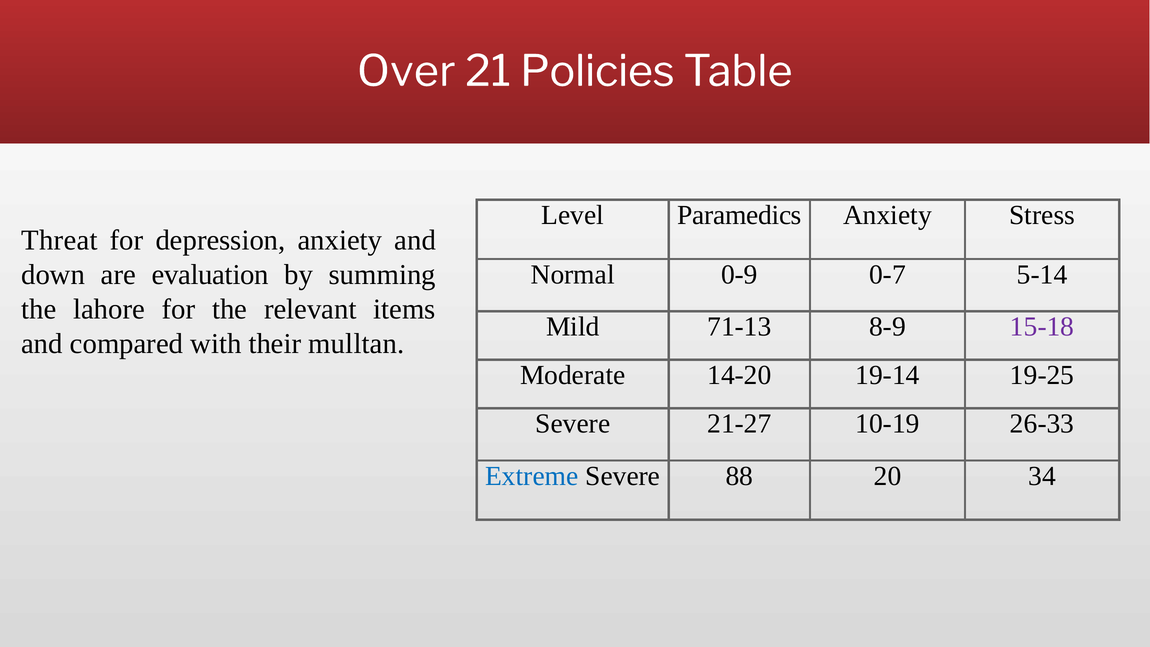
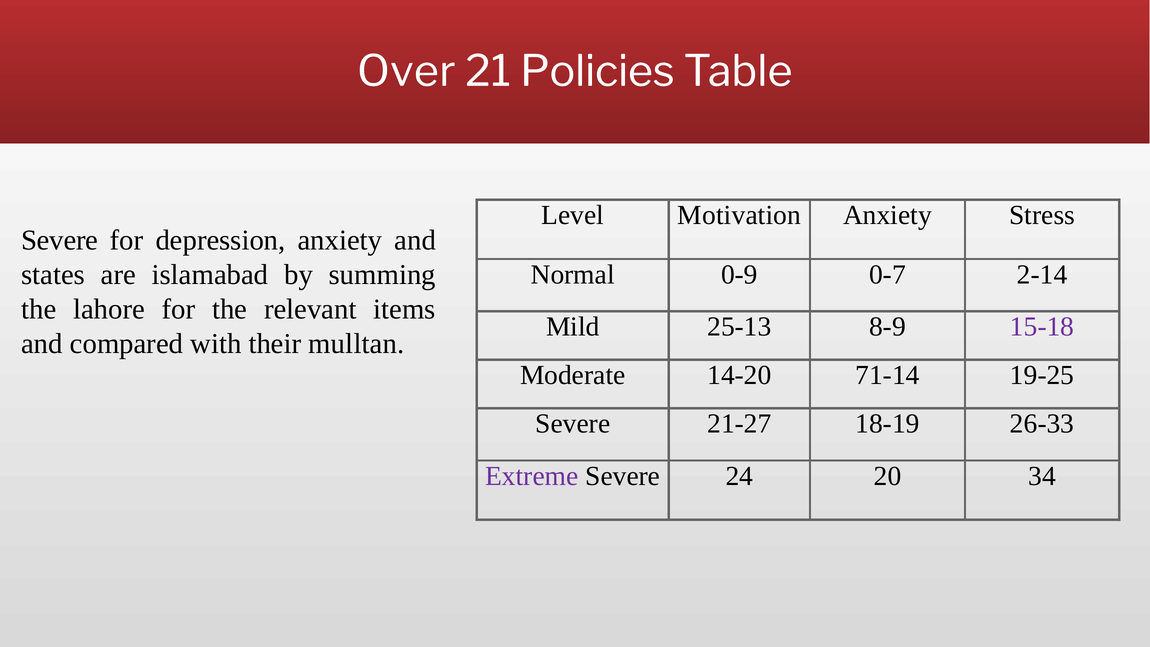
Paramedics: Paramedics -> Motivation
Threat at (59, 240): Threat -> Severe
down: down -> states
evaluation: evaluation -> islamabad
5-14: 5-14 -> 2-14
71-13: 71-13 -> 25-13
19-14: 19-14 -> 71-14
10-19: 10-19 -> 18-19
Extreme colour: blue -> purple
88: 88 -> 24
